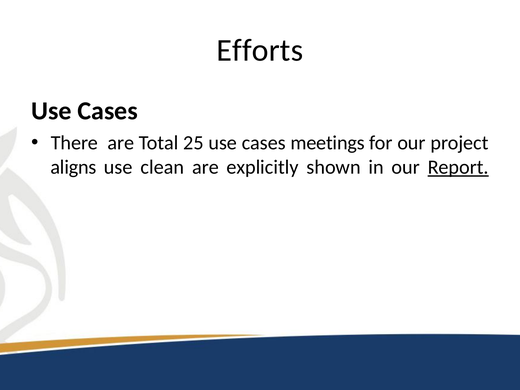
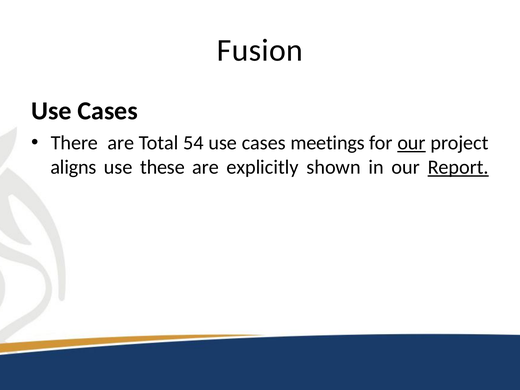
Efforts: Efforts -> Fusion
25: 25 -> 54
our at (411, 143) underline: none -> present
clean: clean -> these
